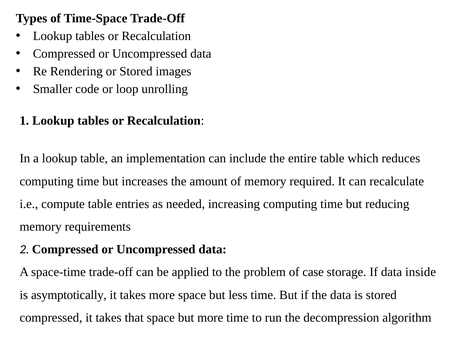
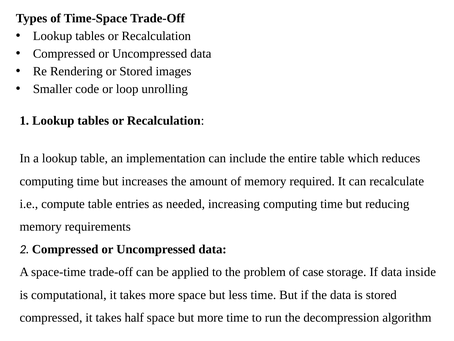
asymptotically: asymptotically -> computational
that: that -> half
